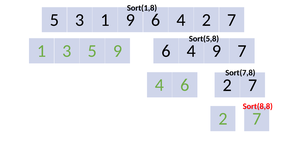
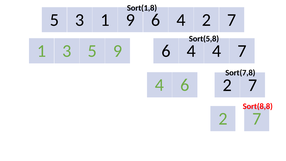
4 9: 9 -> 4
